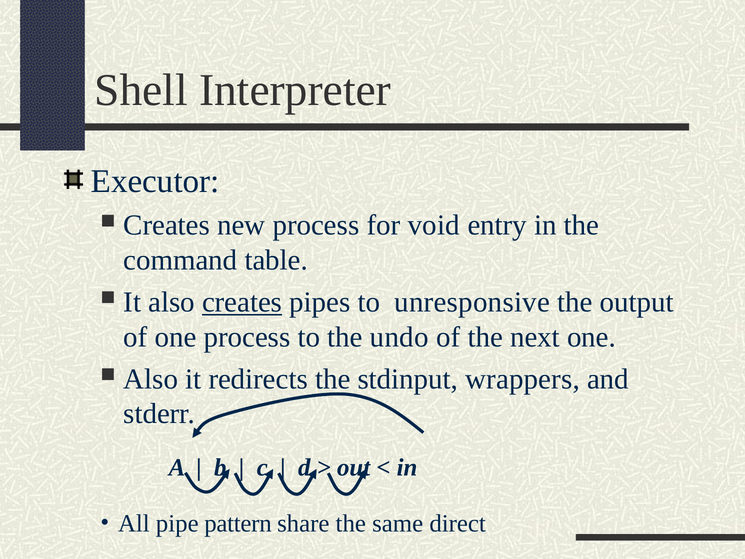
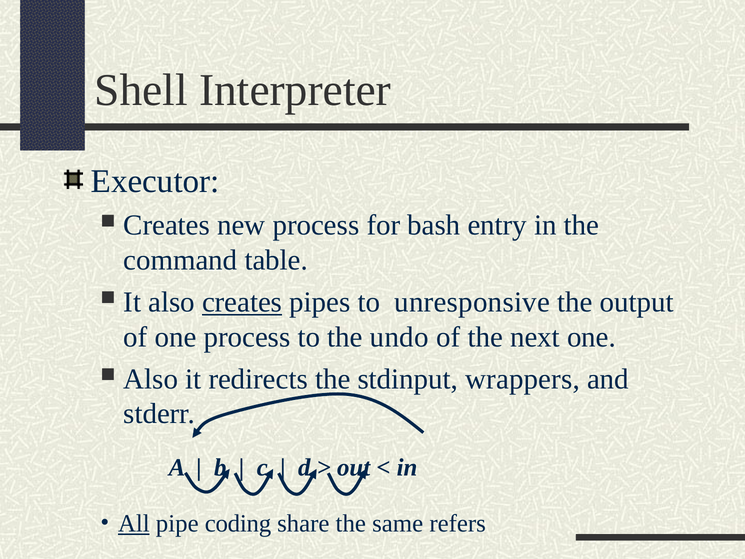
void: void -> bash
All underline: none -> present
pattern: pattern -> coding
direct: direct -> refers
